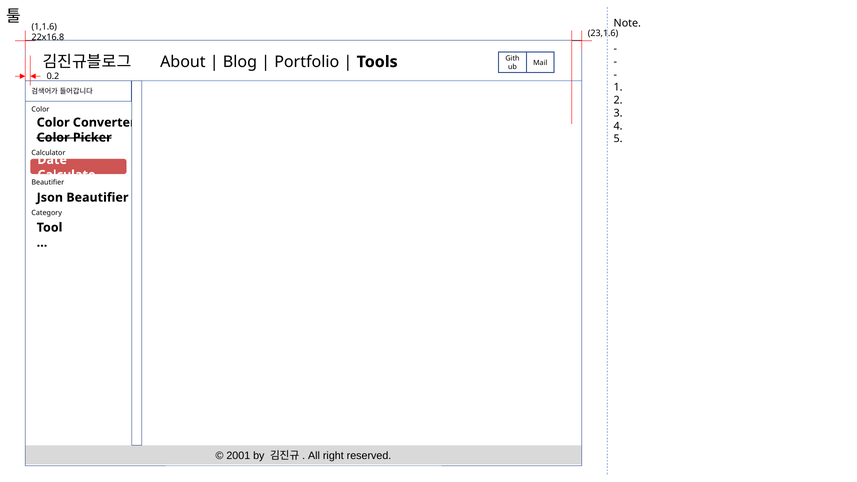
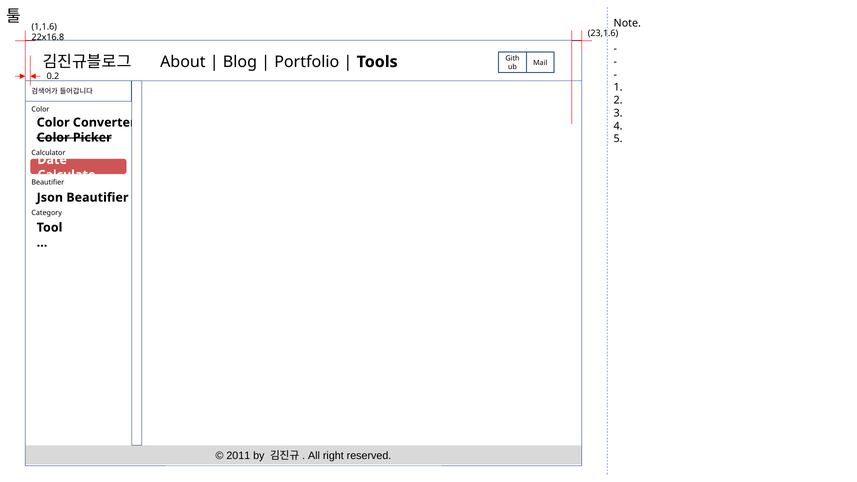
2001: 2001 -> 2011
